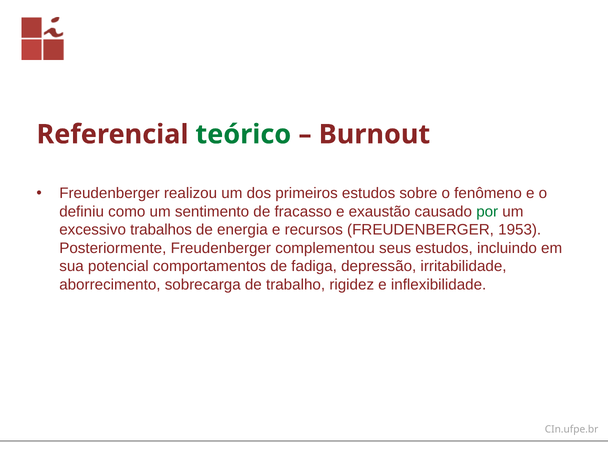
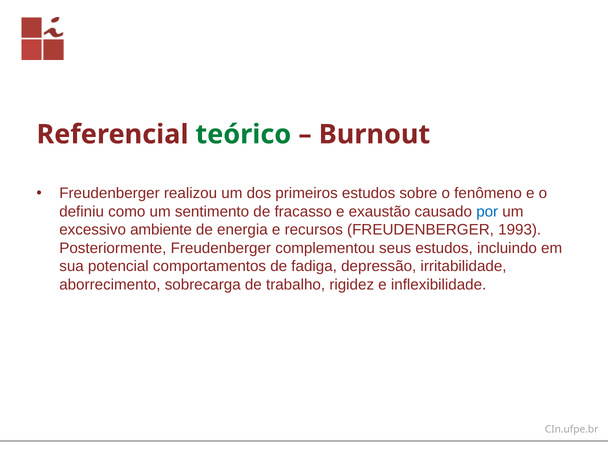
por colour: green -> blue
trabalhos: trabalhos -> ambiente
1953: 1953 -> 1993
